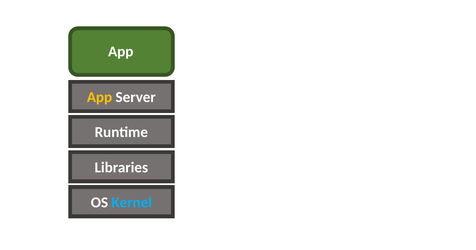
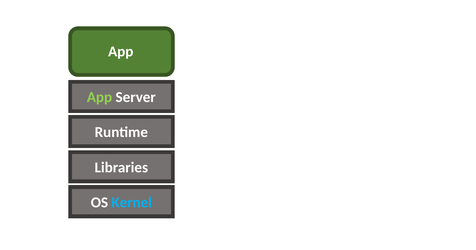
App at (100, 97) colour: yellow -> light green
